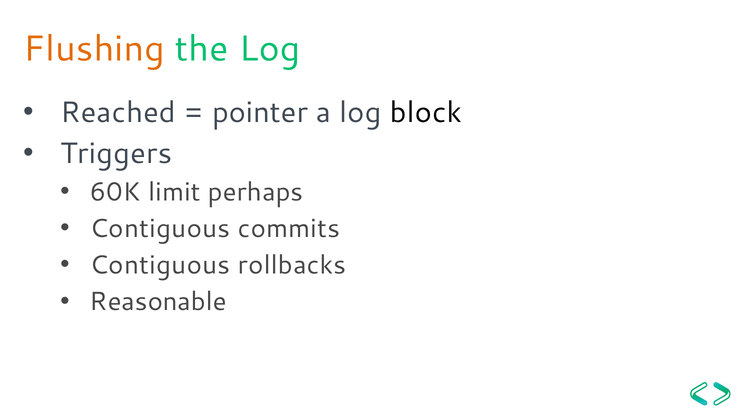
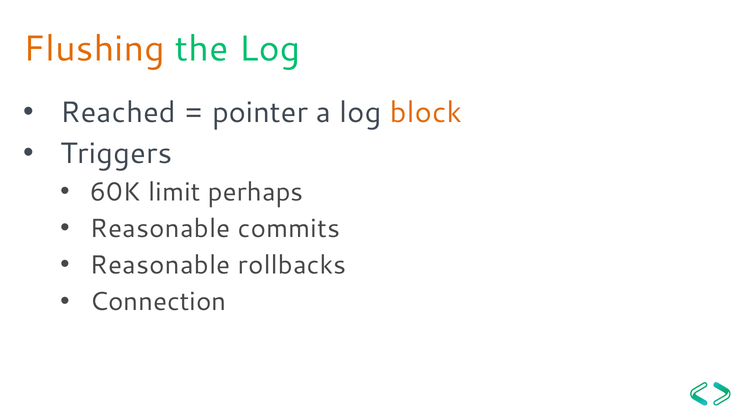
block colour: black -> orange
Contiguous at (160, 229): Contiguous -> Reasonable
Contiguous at (160, 265): Contiguous -> Reasonable
Reasonable: Reasonable -> Connection
